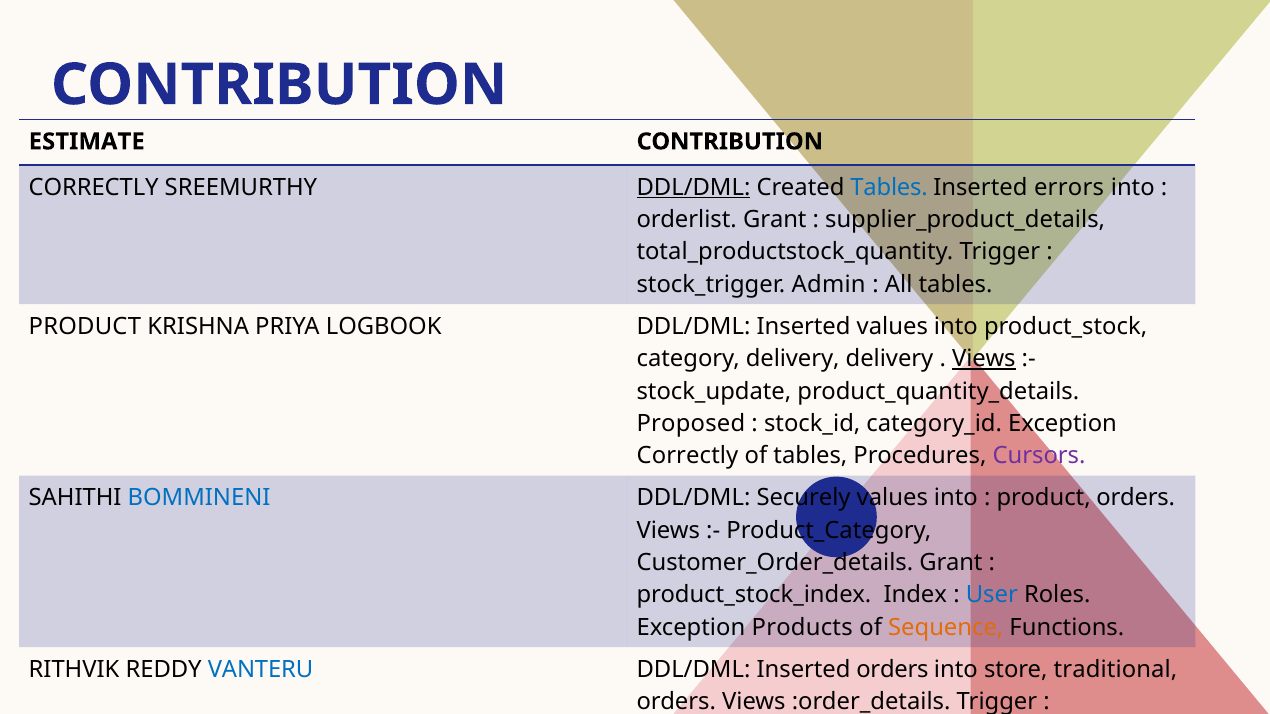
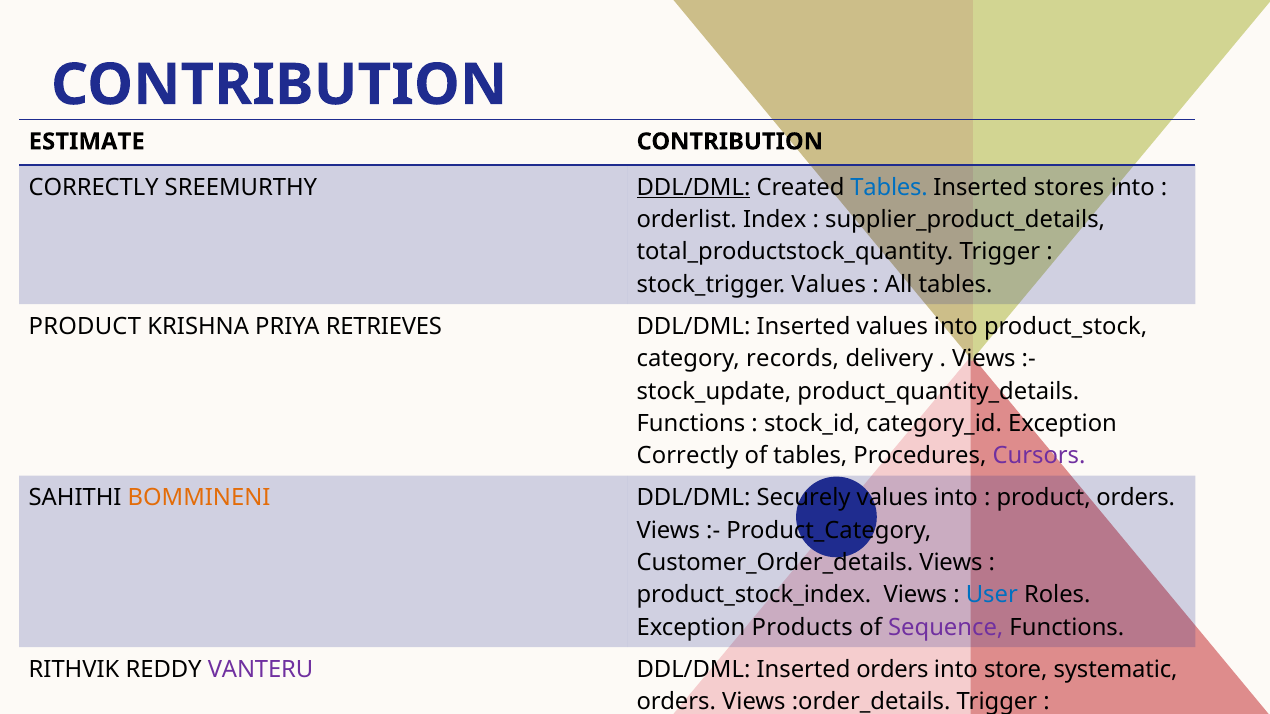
errors: errors -> stores
orderlist Grant: Grant -> Index
Admin at (829, 285): Admin -> Values
LOGBOOK: LOGBOOK -> RETRIEVES
category delivery: delivery -> records
Views at (984, 359) underline: present -> none
Proposed at (691, 424): Proposed -> Functions
BOMMINENI colour: blue -> orange
Grant at (951, 563): Grant -> Views
Index at (915, 595): Index -> Views
Sequence at (946, 628) colour: orange -> purple
VANTERU colour: blue -> purple
traditional: traditional -> systematic
